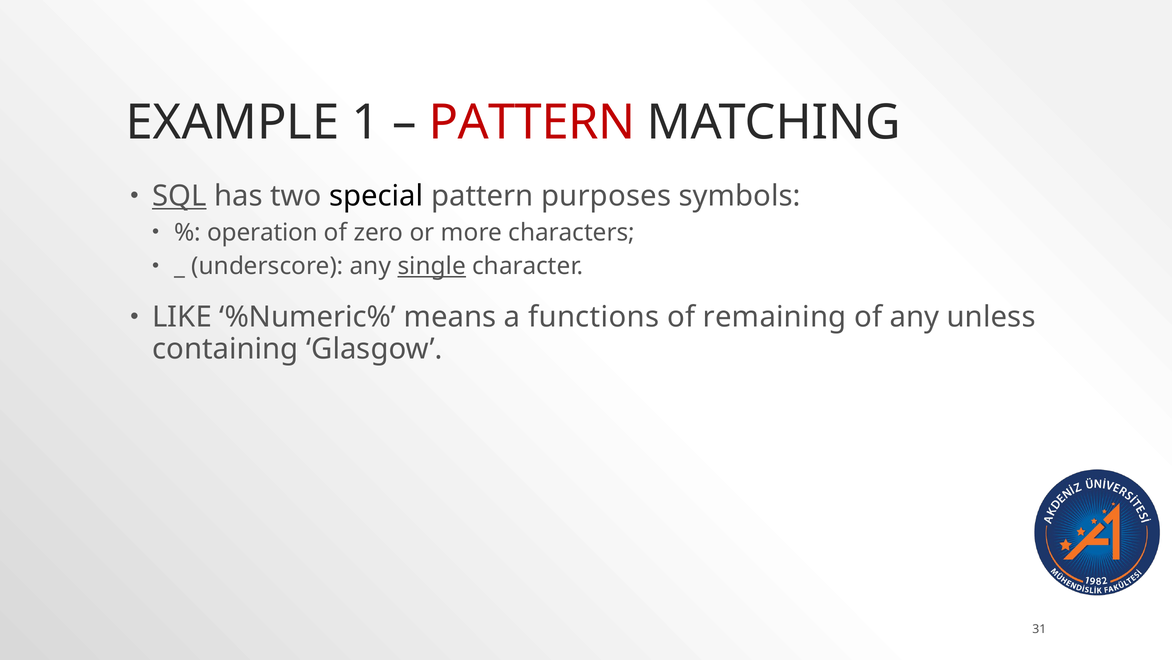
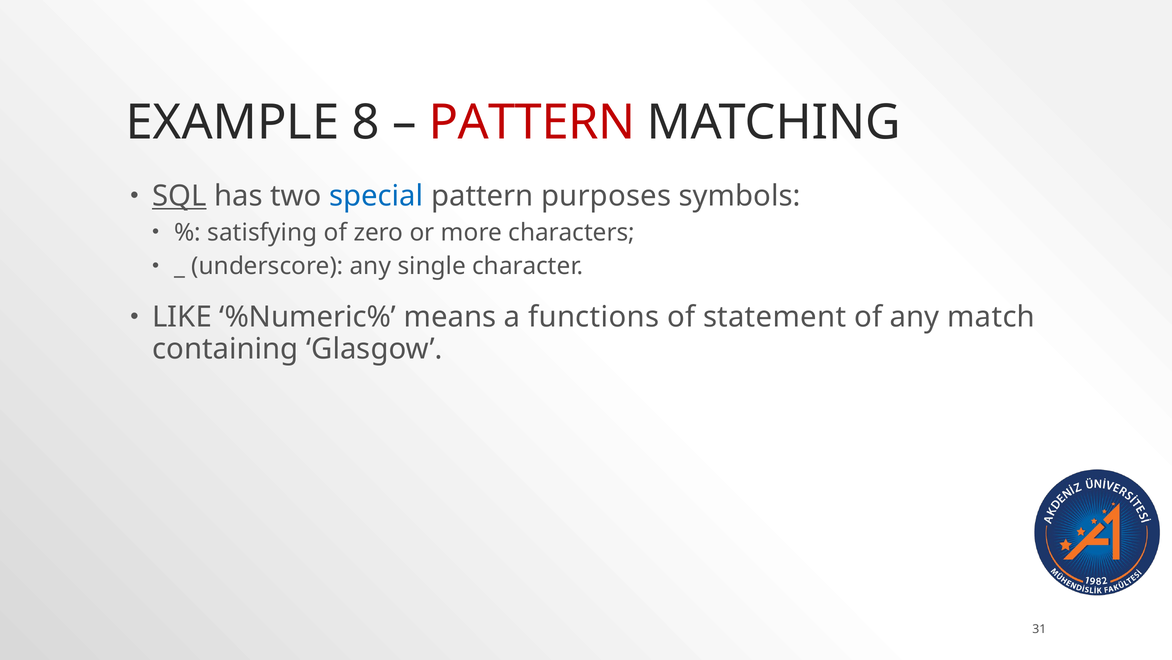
1: 1 -> 8
special colour: black -> blue
operation: operation -> satisfying
single underline: present -> none
remaining: remaining -> statement
unless: unless -> match
